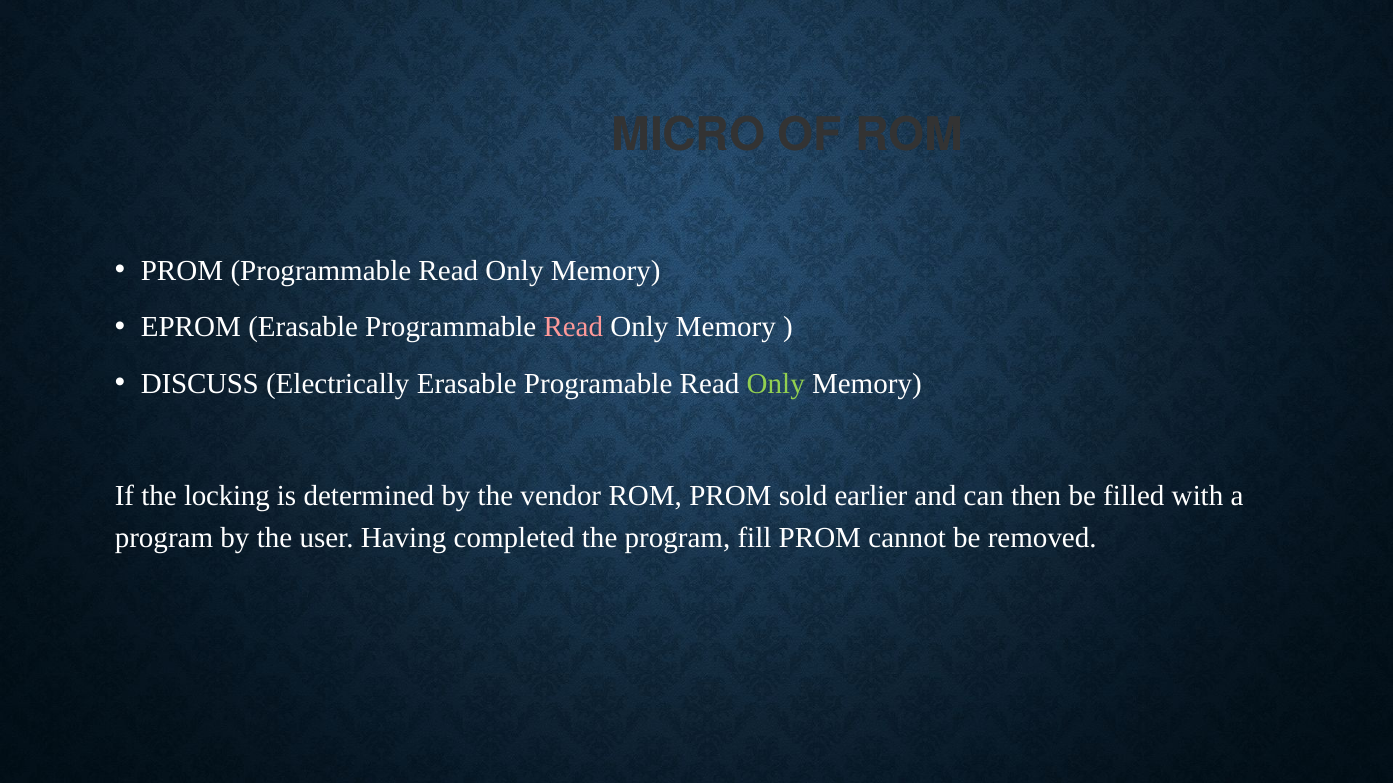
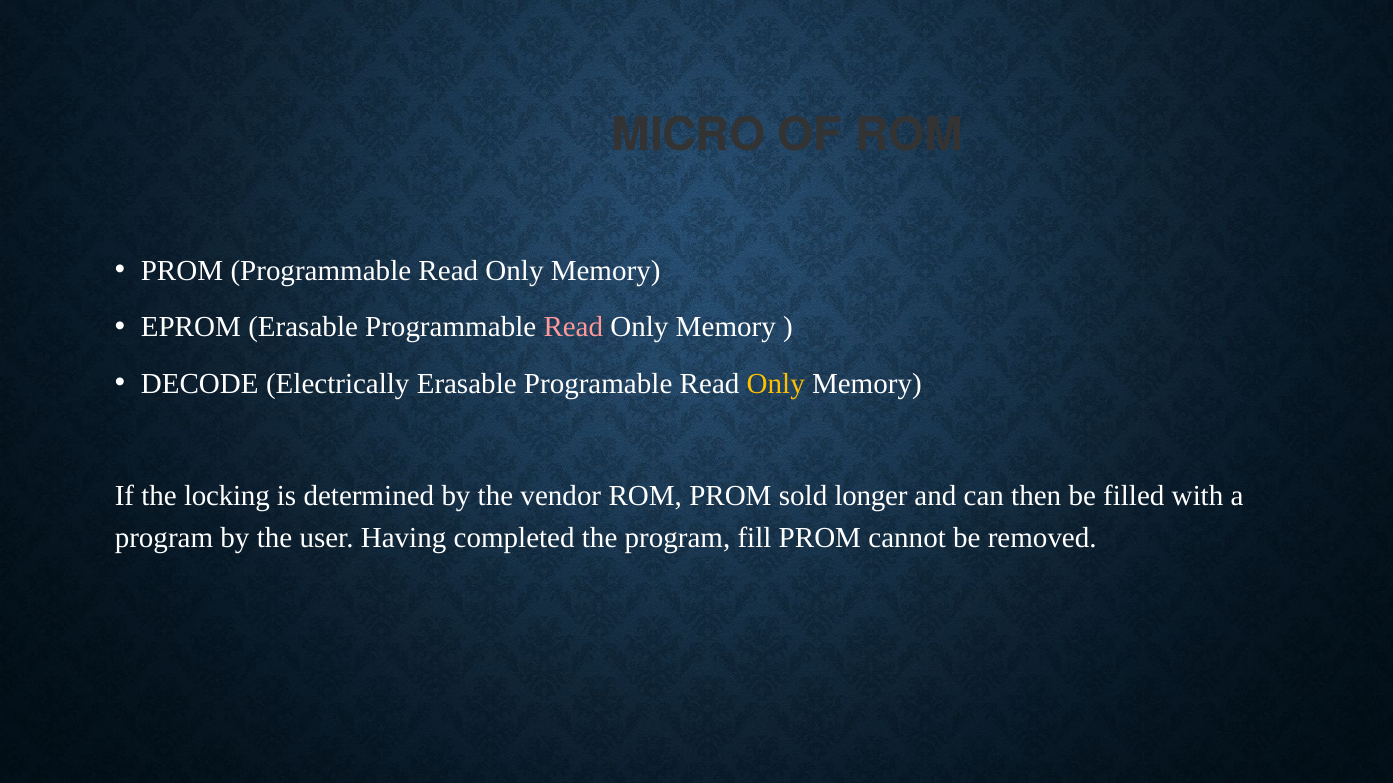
DISCUSS: DISCUSS -> DECODE
Only at (776, 384) colour: light green -> yellow
earlier: earlier -> longer
